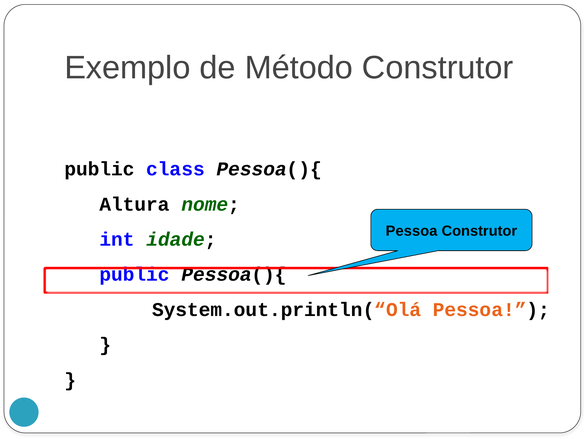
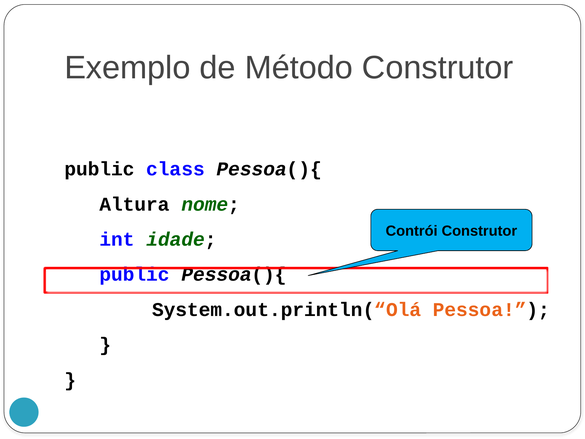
Pessoa at (412, 231): Pessoa -> Contrói
